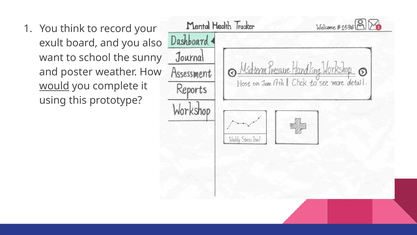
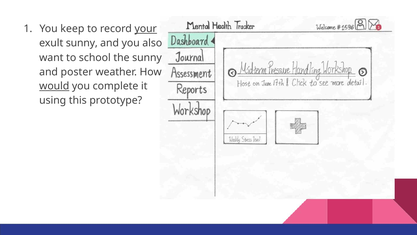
think: think -> keep
your underline: none -> present
exult board: board -> sunny
